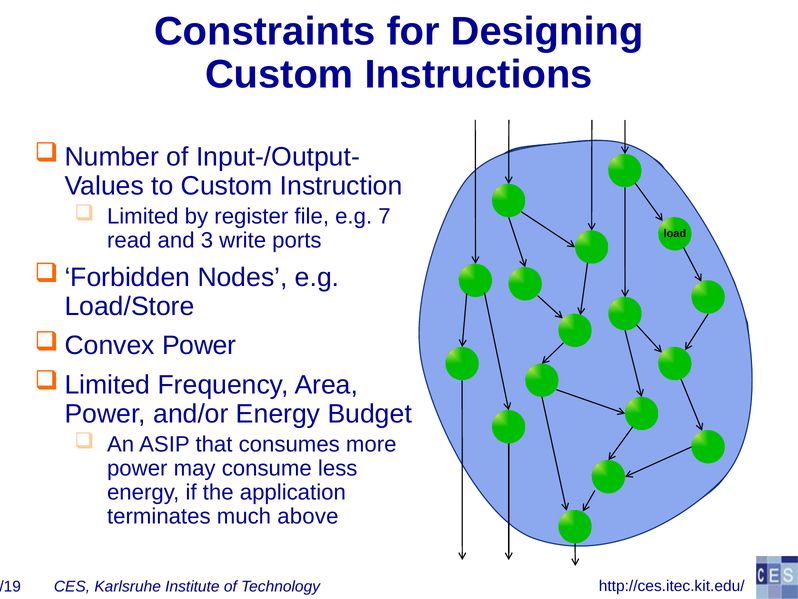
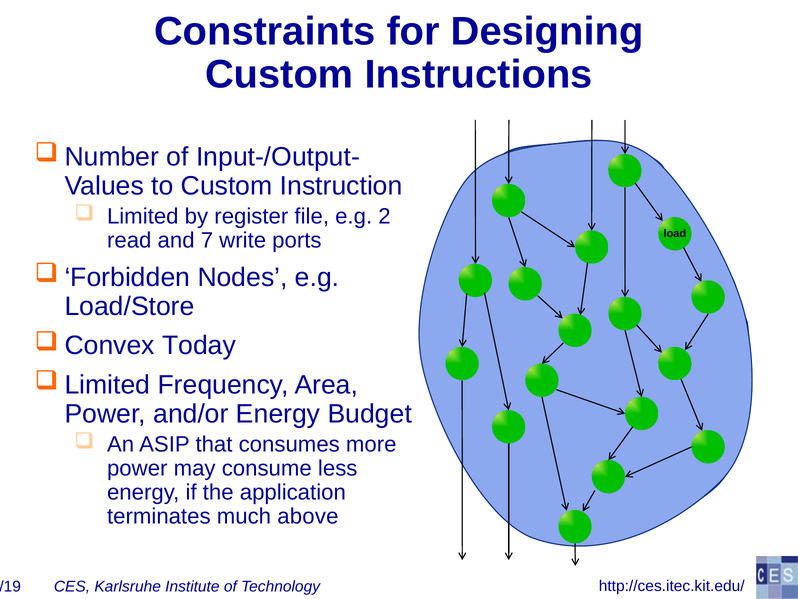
7: 7 -> 2
3: 3 -> 7
Power at (199, 345): Power -> Today
